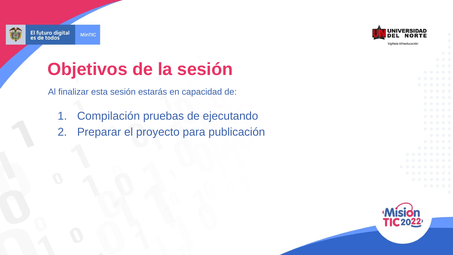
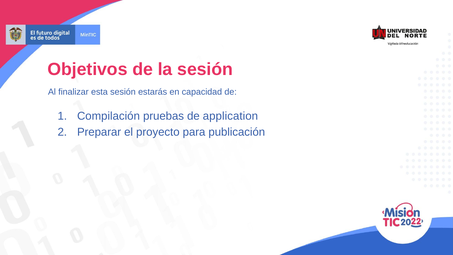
ejecutando: ejecutando -> application
